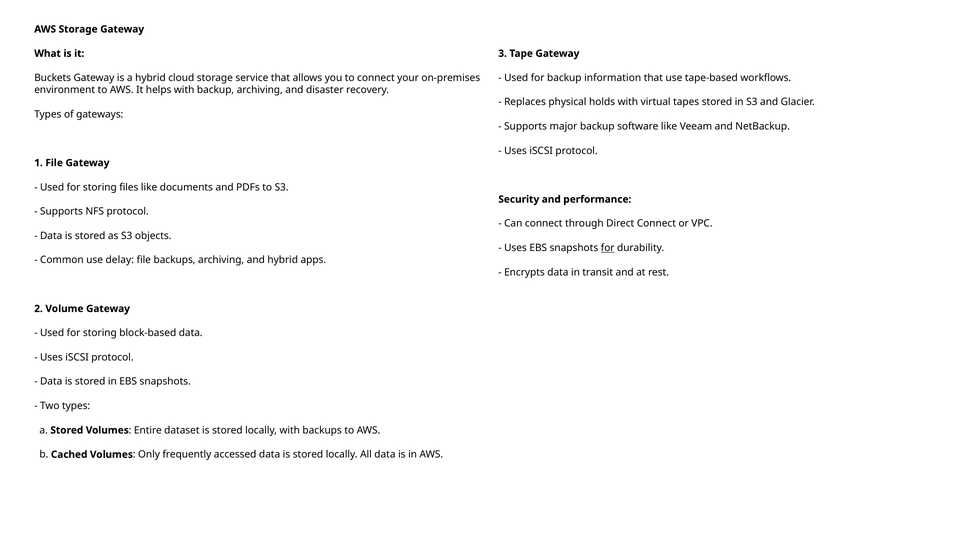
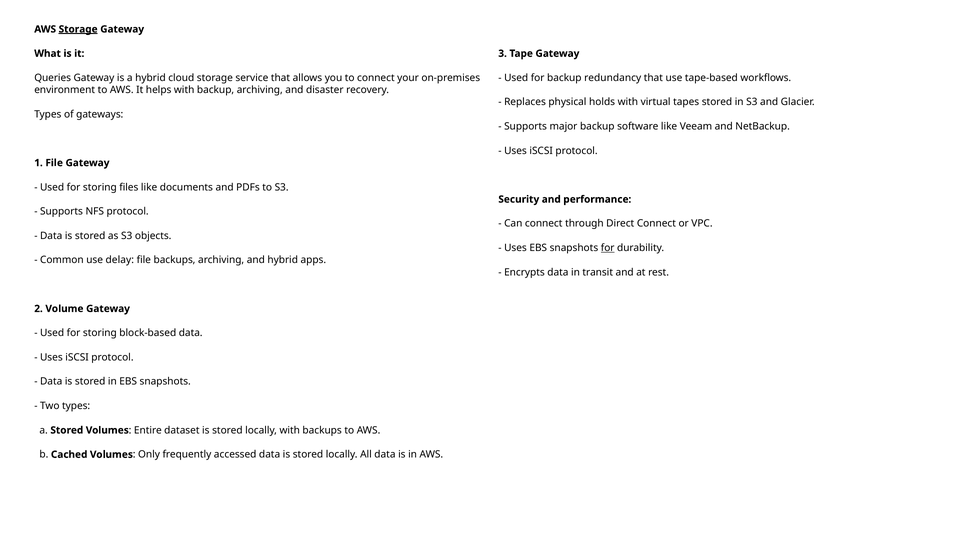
Storage at (78, 29) underline: none -> present
Buckets: Buckets -> Queries
information: information -> redundancy
